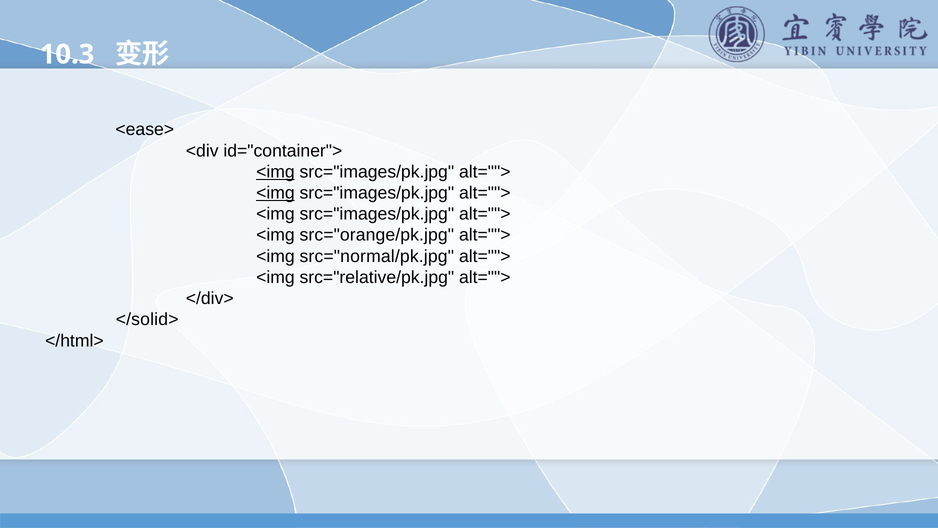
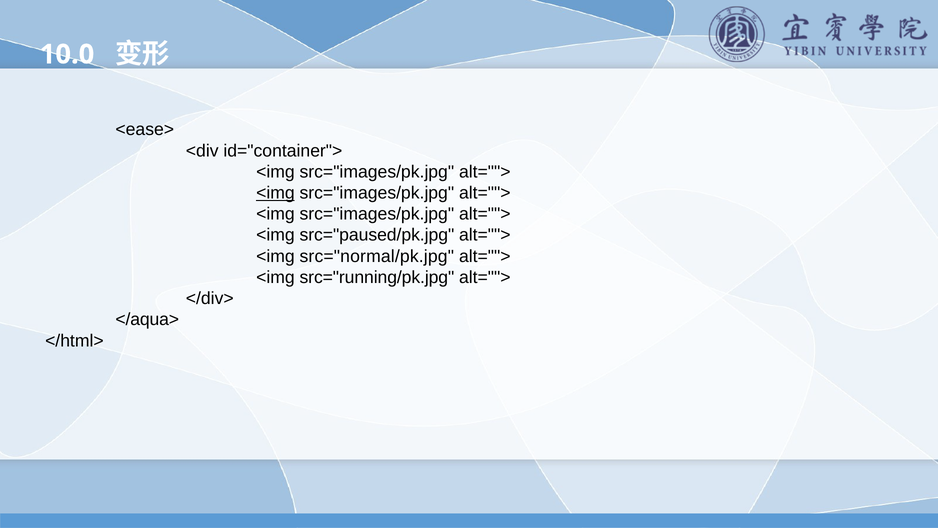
10.3: 10.3 -> 10.0
<img at (275, 172) underline: present -> none
src="orange/pk.jpg: src="orange/pk.jpg -> src="paused/pk.jpg
src="relative/pk.jpg: src="relative/pk.jpg -> src="running/pk.jpg
</solid>: </solid> -> </aqua>
